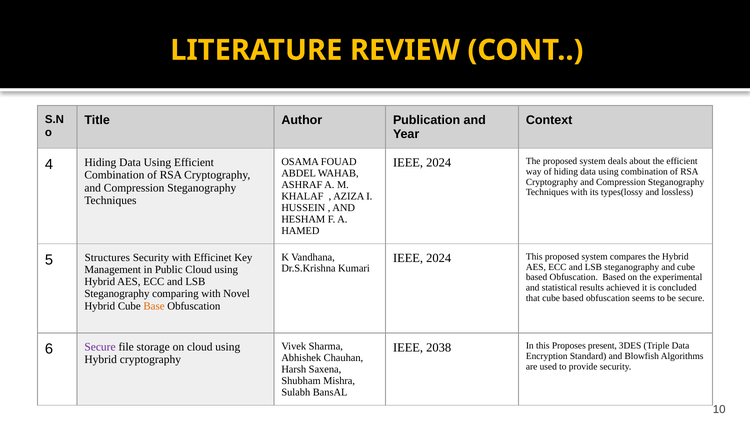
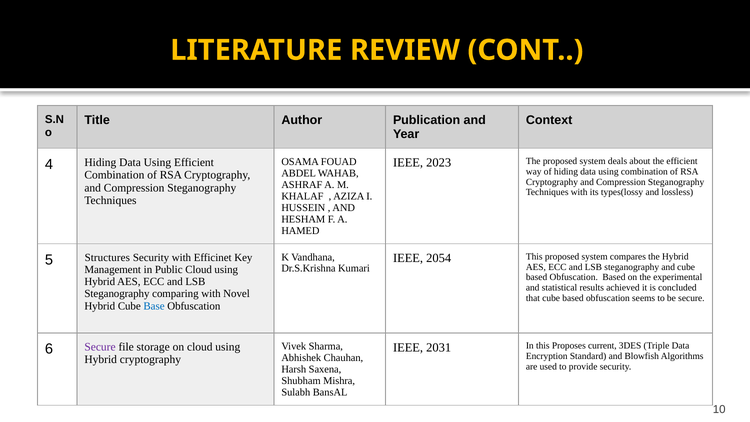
2024 at (439, 163): 2024 -> 2023
2024 at (439, 258): 2024 -> 2054
Base colour: orange -> blue
2038: 2038 -> 2031
present: present -> current
